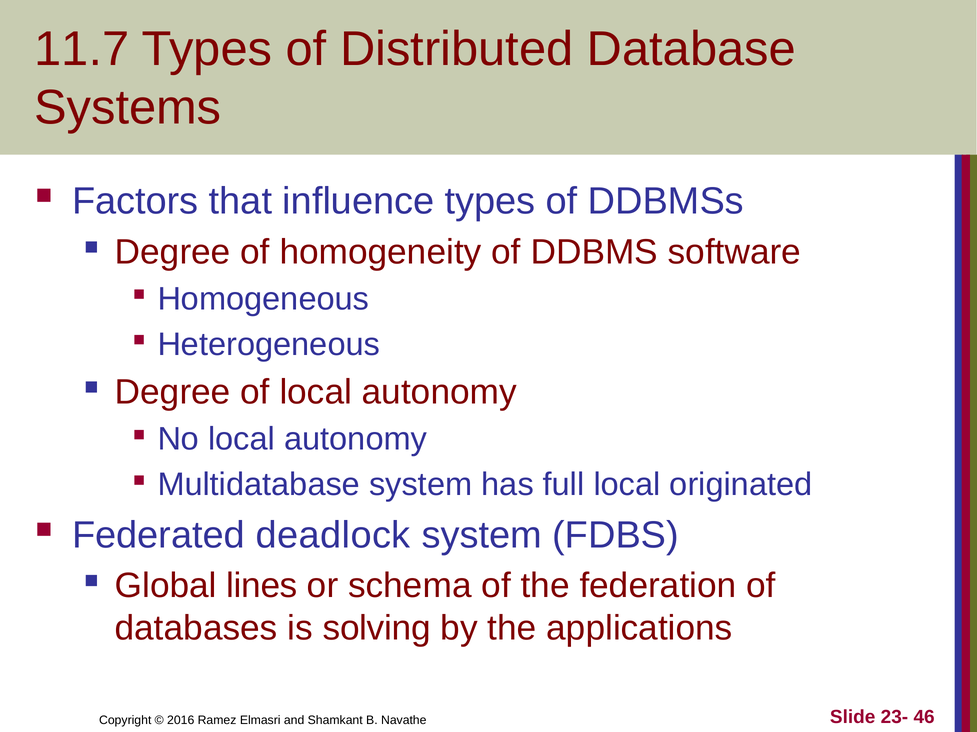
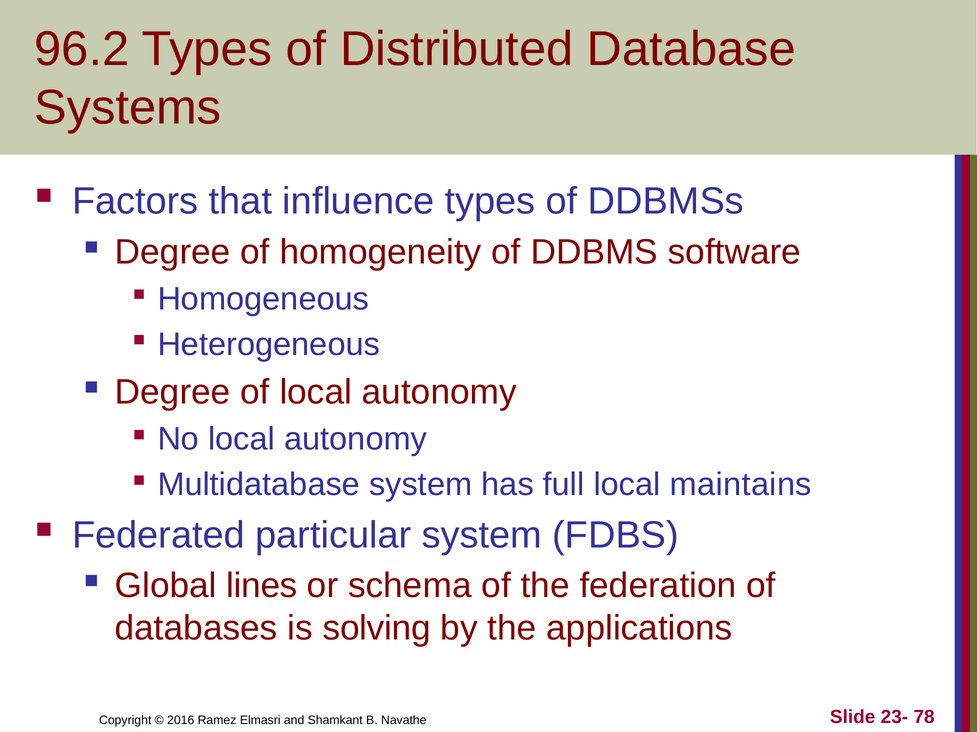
11.7: 11.7 -> 96.2
originated: originated -> maintains
deadlock: deadlock -> particular
46: 46 -> 78
